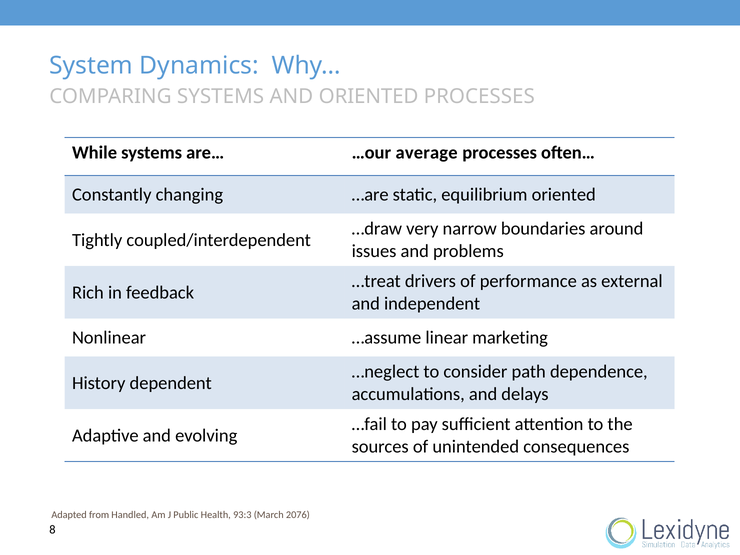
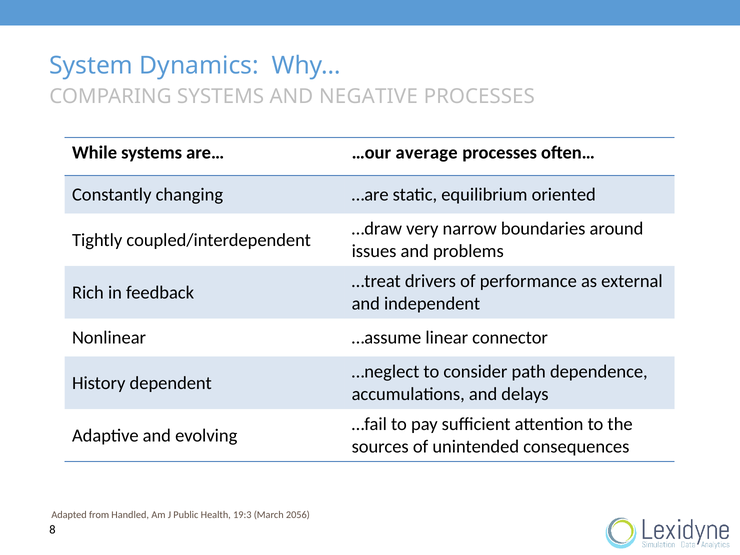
AND ORIENTED: ORIENTED -> NEGATIVE
marketing: marketing -> connector
93:3: 93:3 -> 19:3
2076: 2076 -> 2056
